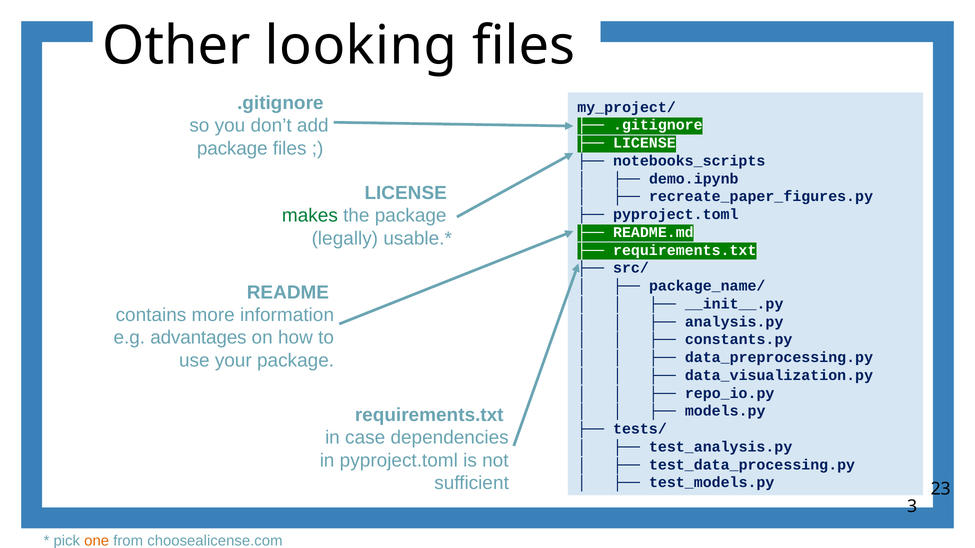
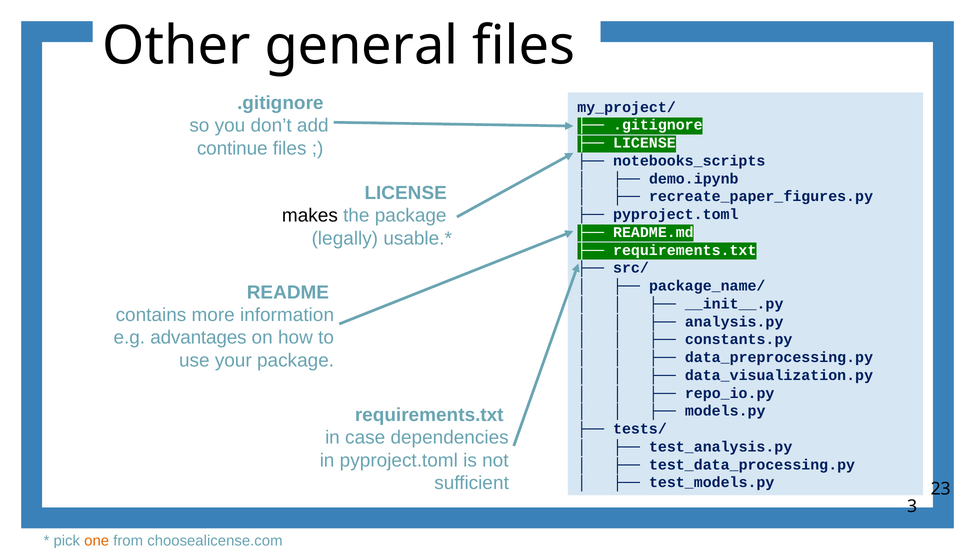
looking: looking -> general
package at (232, 148): package -> continue
makes colour: green -> black
